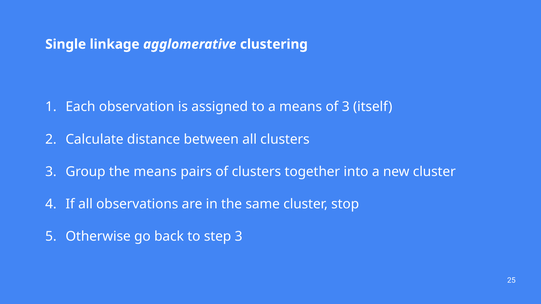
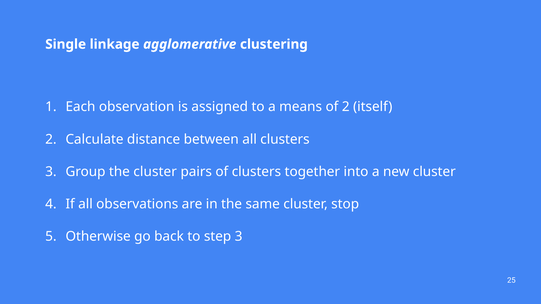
of 3: 3 -> 2
the means: means -> cluster
